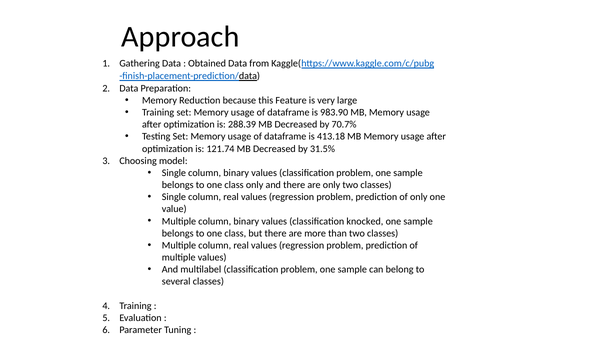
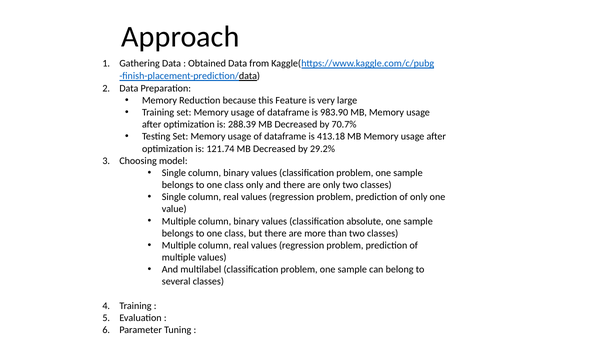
31.5%: 31.5% -> 29.2%
knocked: knocked -> absolute
